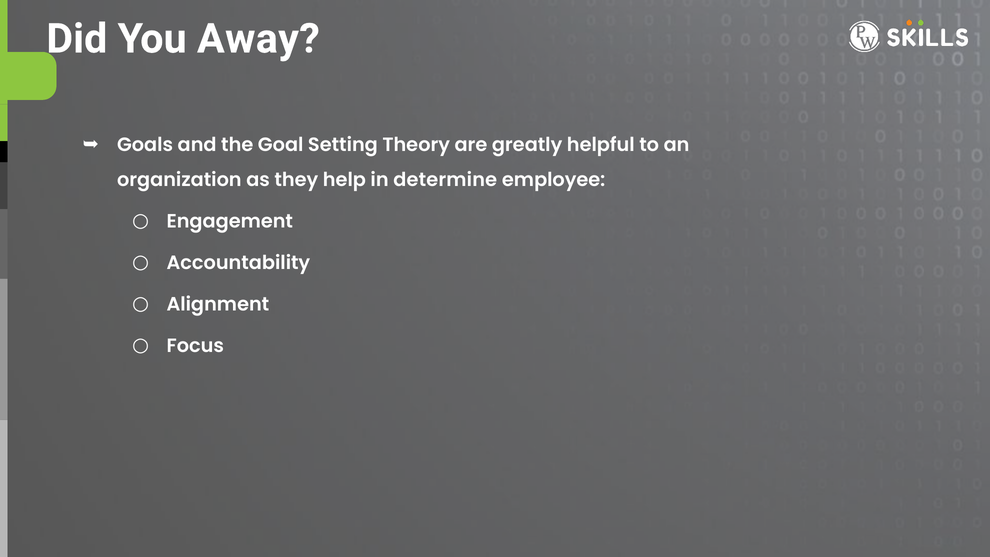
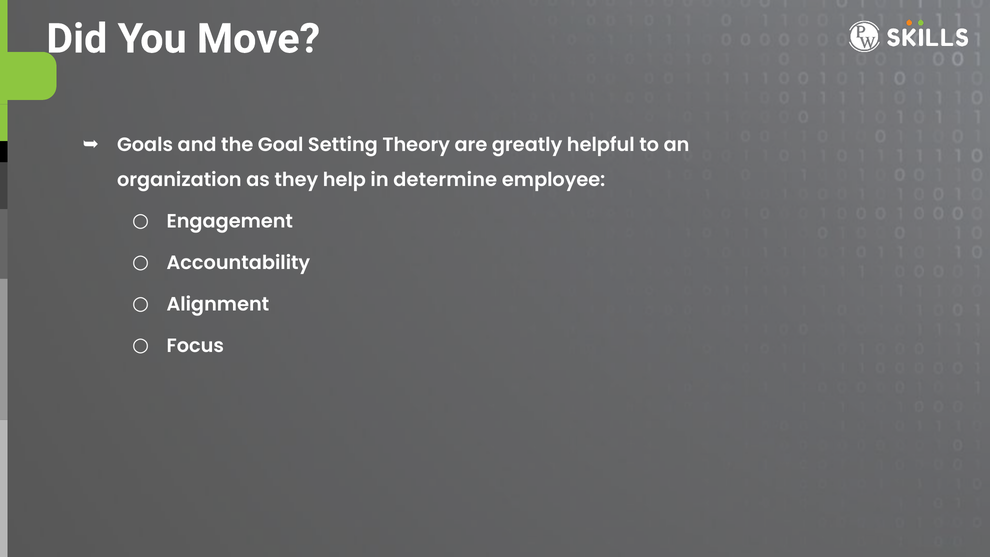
Away: Away -> Move
